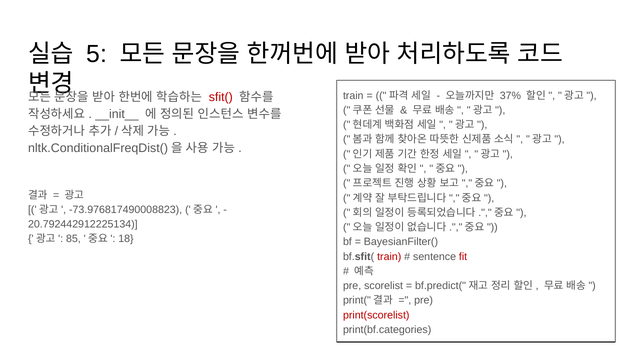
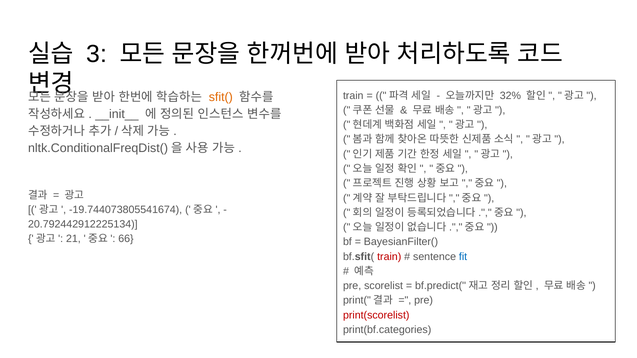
5: 5 -> 3
37%: 37% -> 32%
sfit( colour: red -> orange
-73.976817490008823: -73.976817490008823 -> -19.744073805541674
85: 85 -> 21
18: 18 -> 66
fit colour: red -> blue
